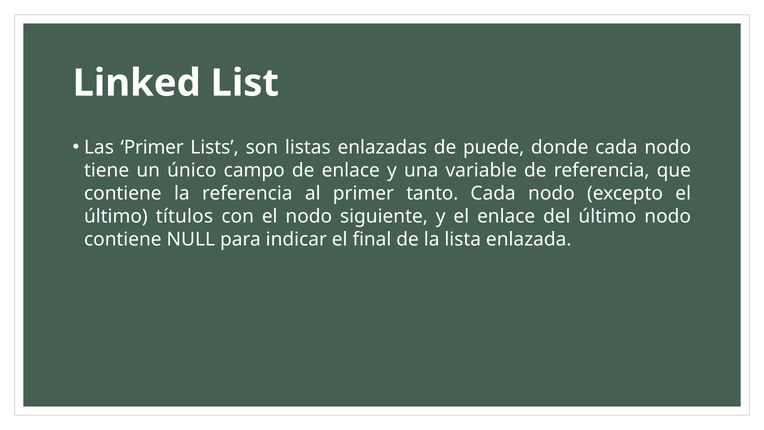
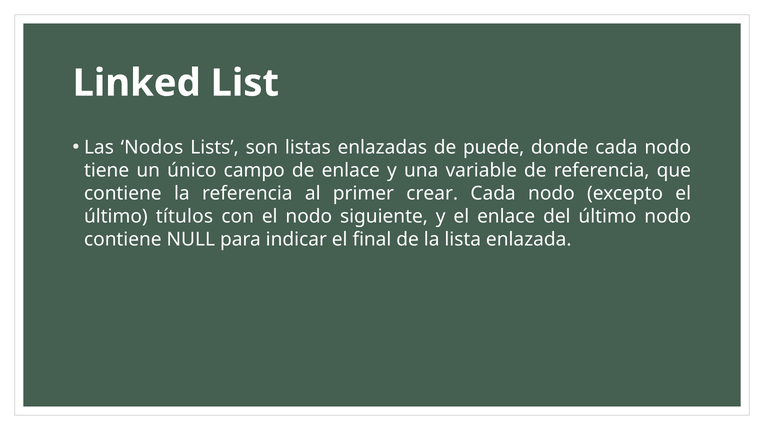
Las Primer: Primer -> Nodos
tanto: tanto -> crear
